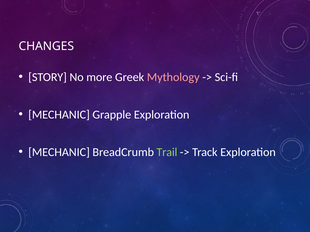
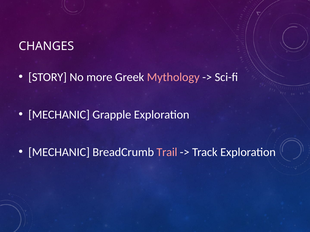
Trail colour: light green -> pink
